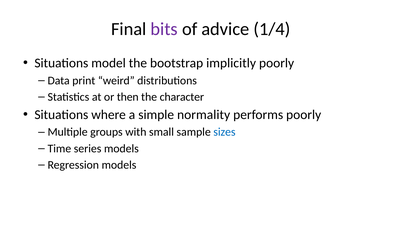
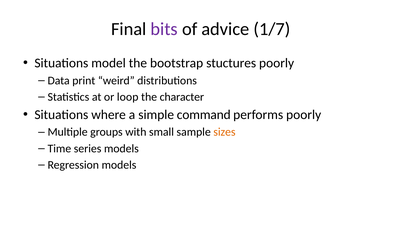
1/4: 1/4 -> 1/7
implicitly: implicitly -> stuctures
then: then -> loop
normality: normality -> command
sizes colour: blue -> orange
